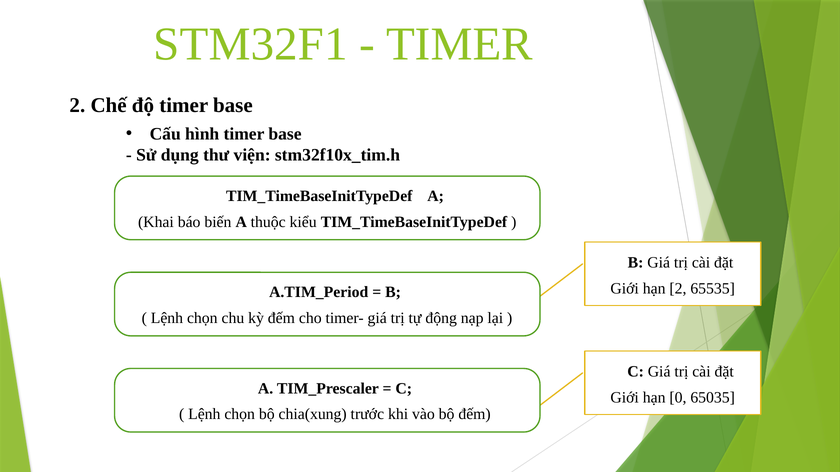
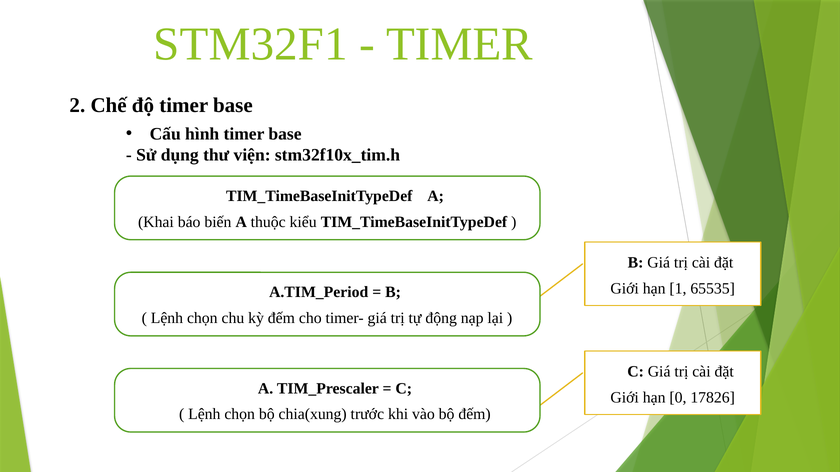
hạn 2: 2 -> 1
65035: 65035 -> 17826
